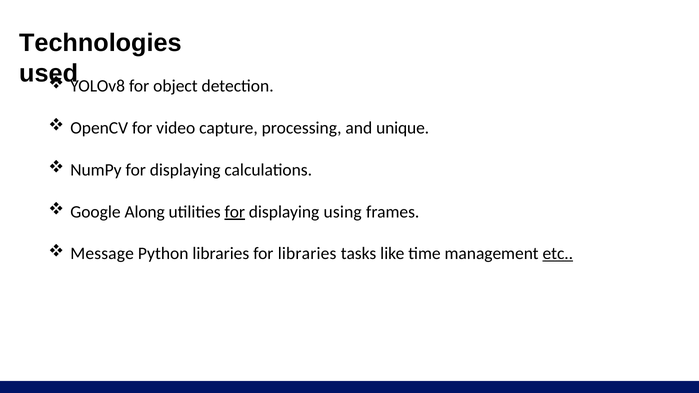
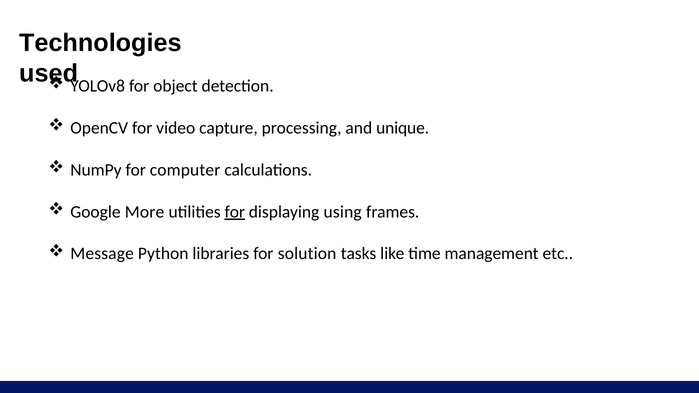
NumPy for displaying: displaying -> computer
Along: Along -> More
for libraries: libraries -> solution
etc underline: present -> none
